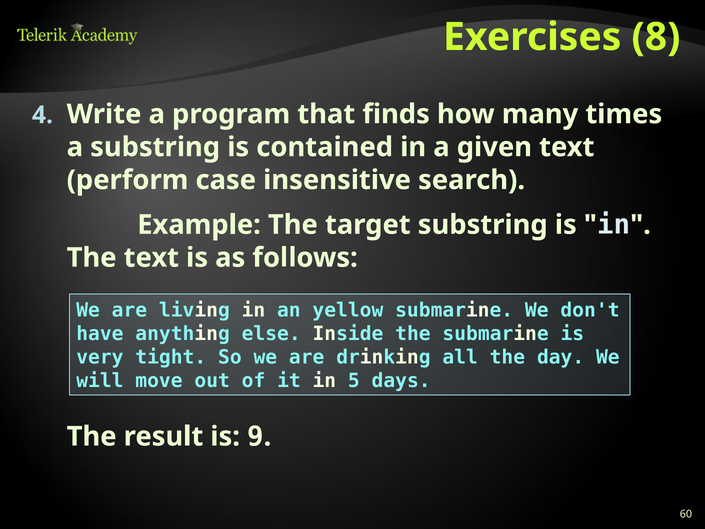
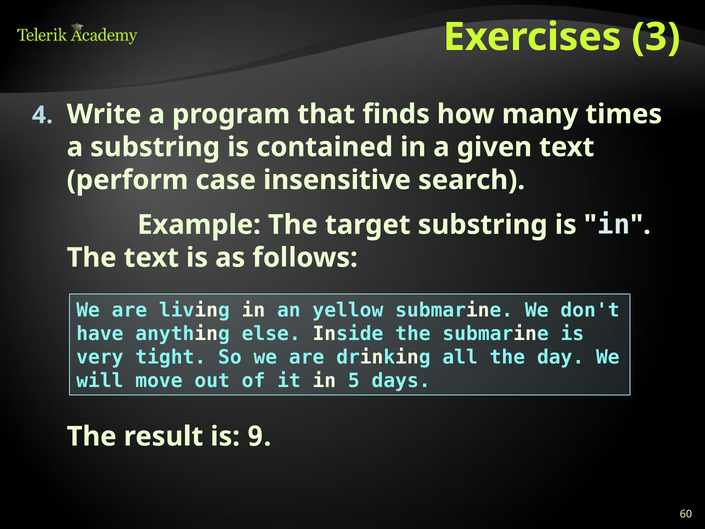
8: 8 -> 3
